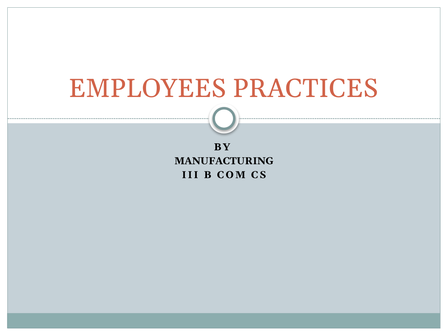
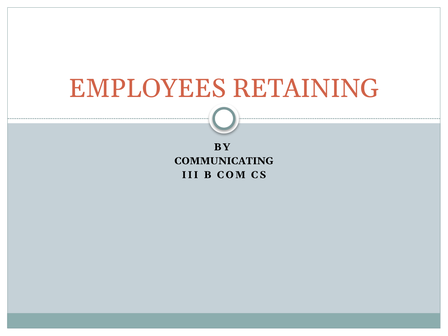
PRACTICES: PRACTICES -> RETAINING
MANUFACTURING: MANUFACTURING -> COMMUNICATING
